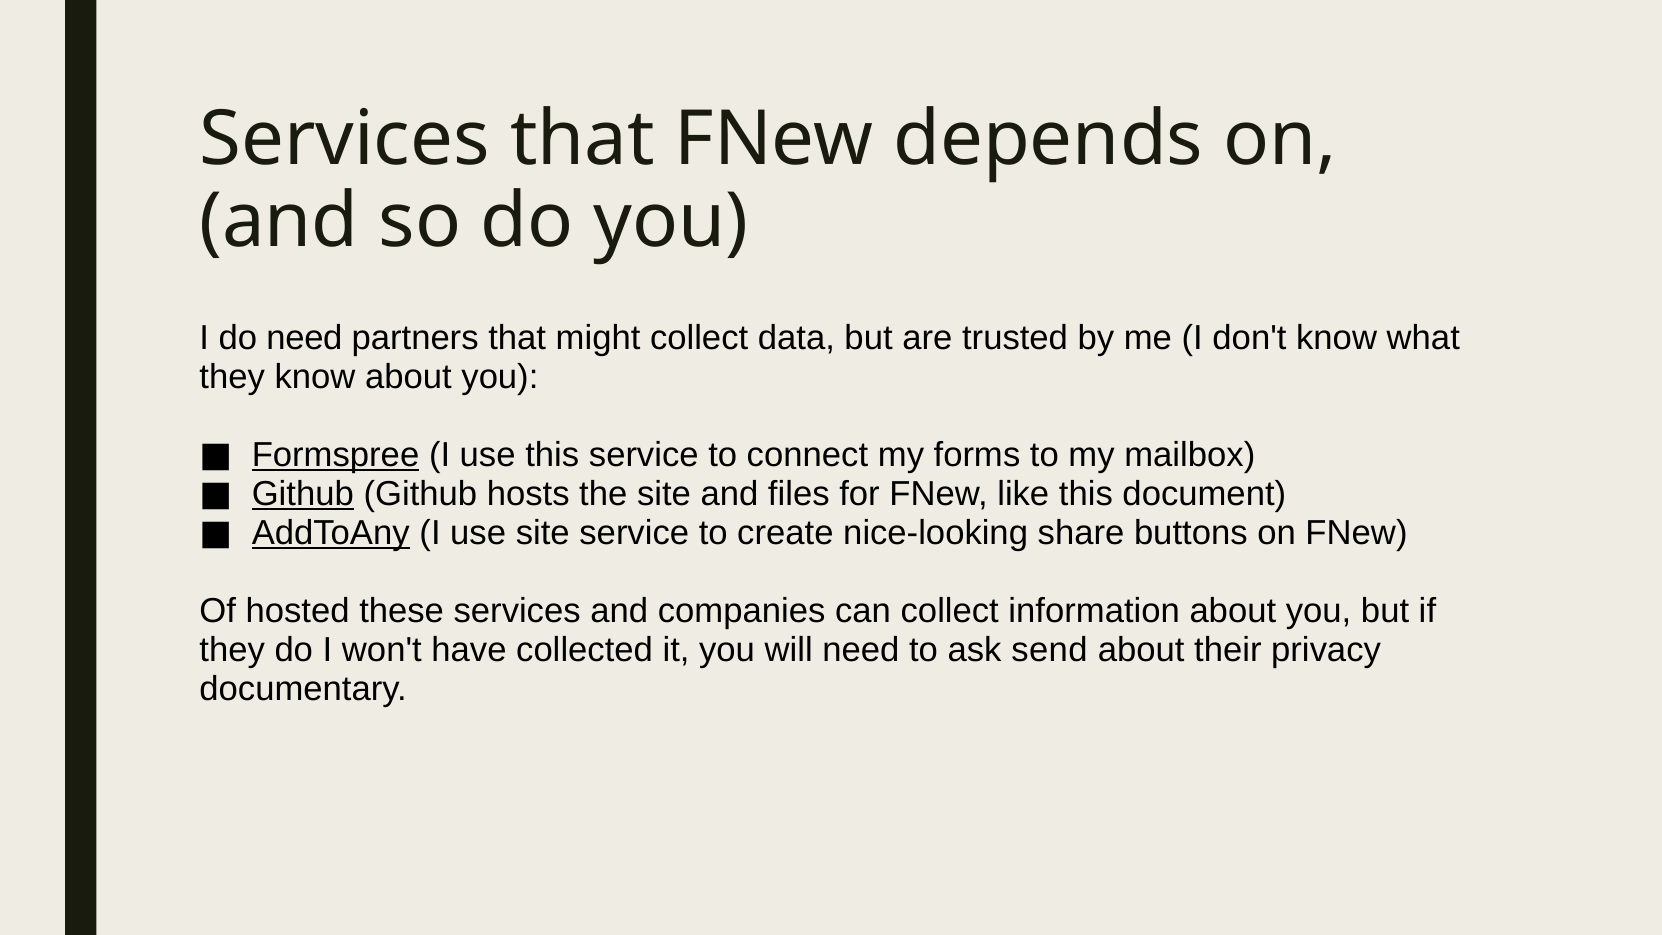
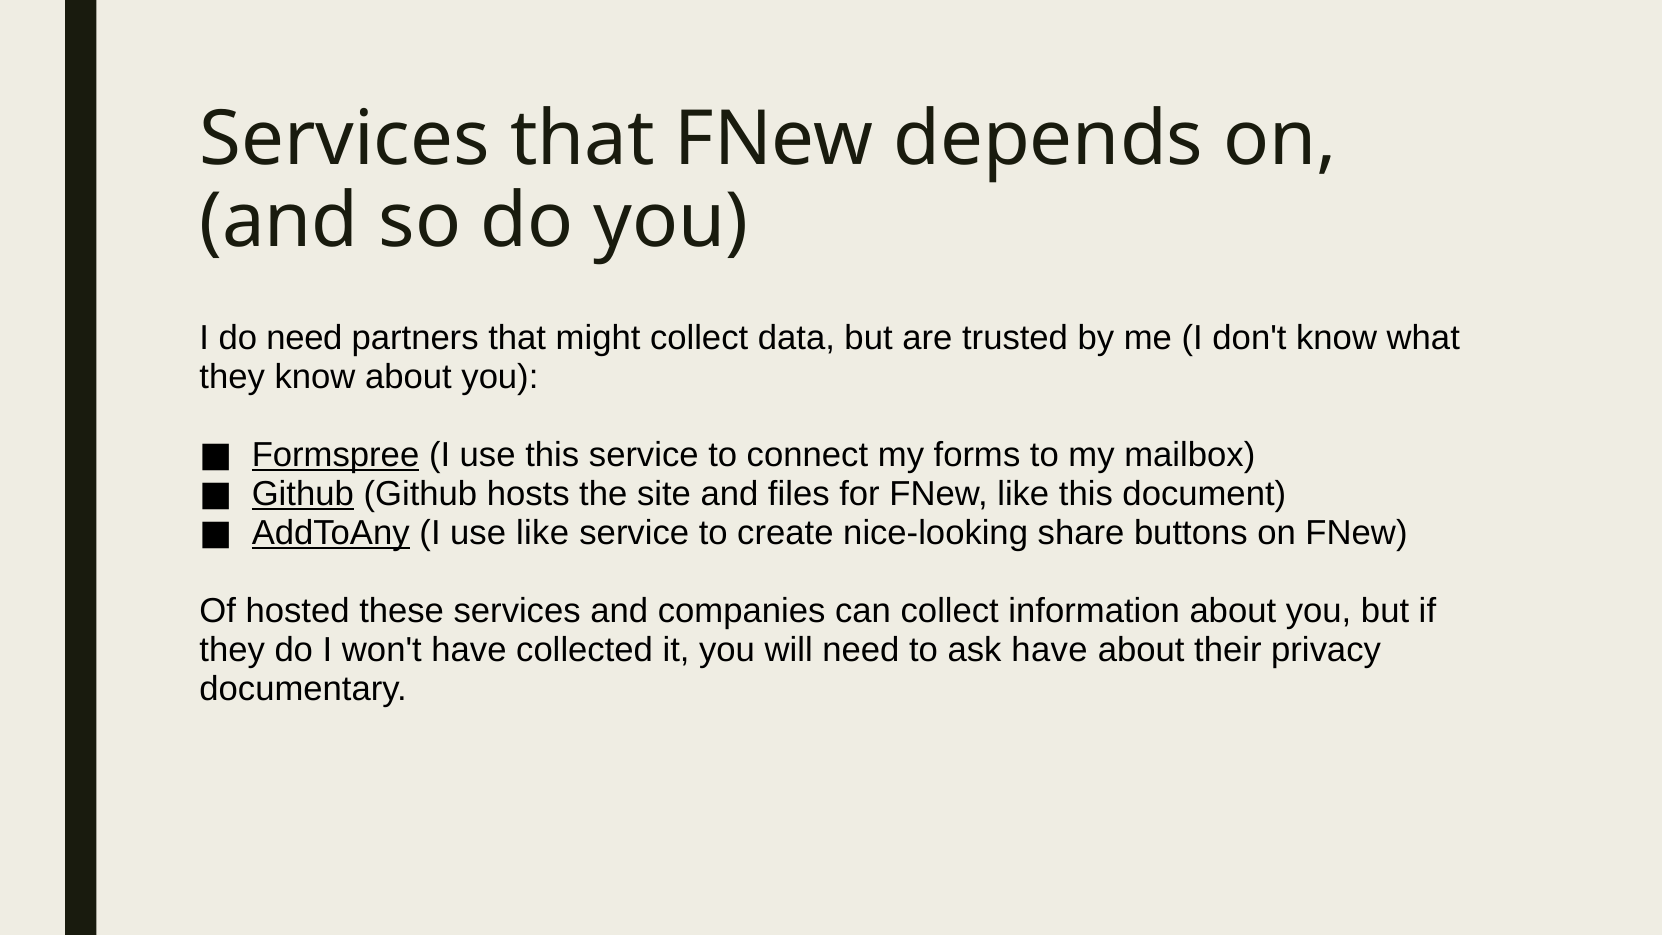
use site: site -> like
ask send: send -> have
